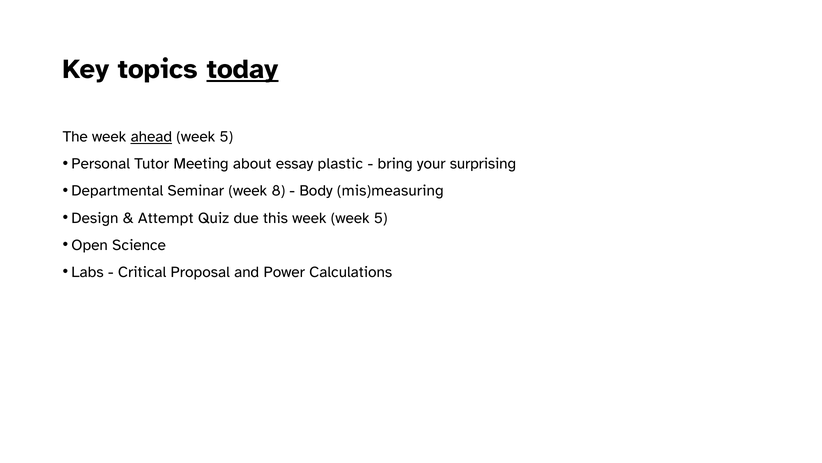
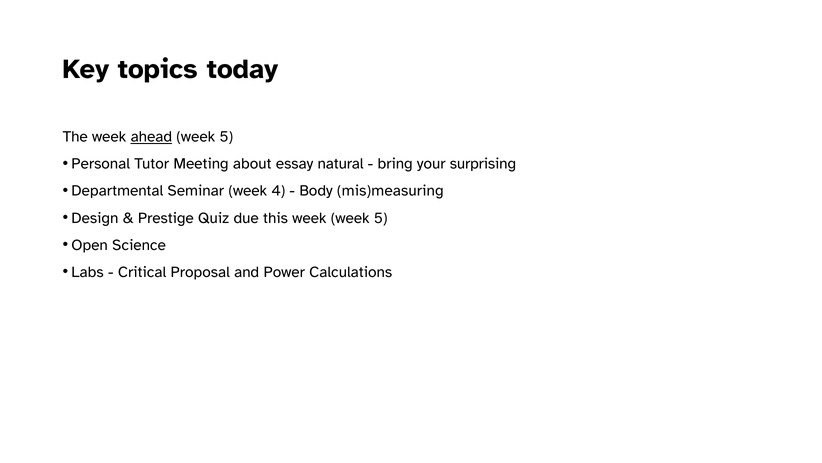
today underline: present -> none
plastic: plastic -> natural
8: 8 -> 4
Attempt: Attempt -> Prestige
